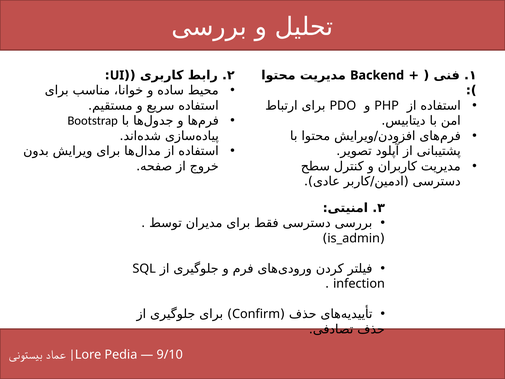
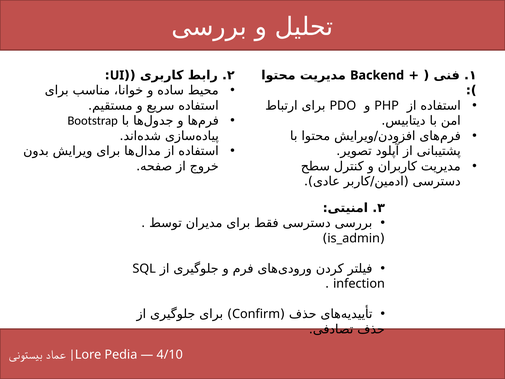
9/10: 9/10 -> 4/10
